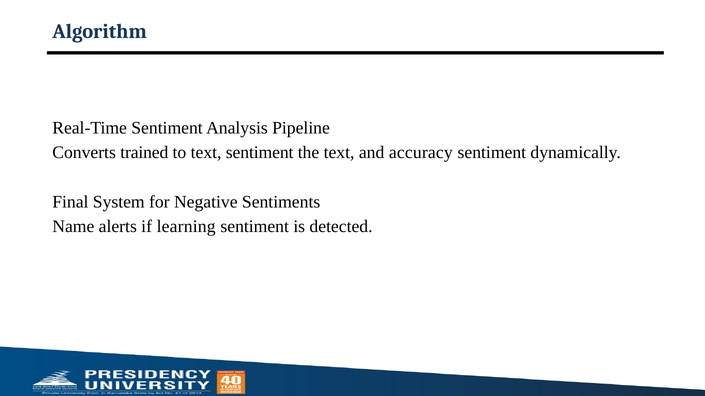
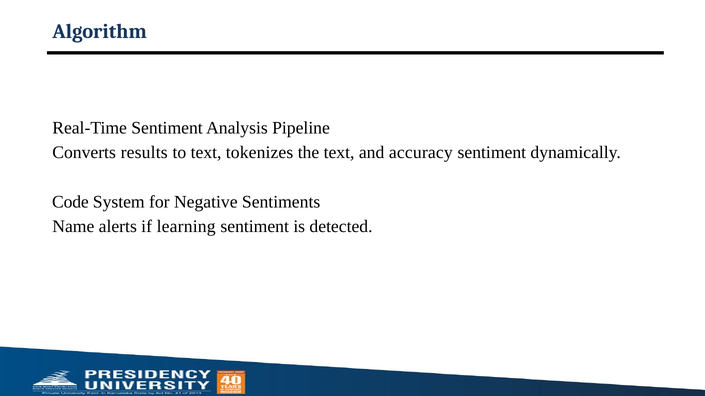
trained: trained -> results
text sentiment: sentiment -> tokenizes
Final: Final -> Code
